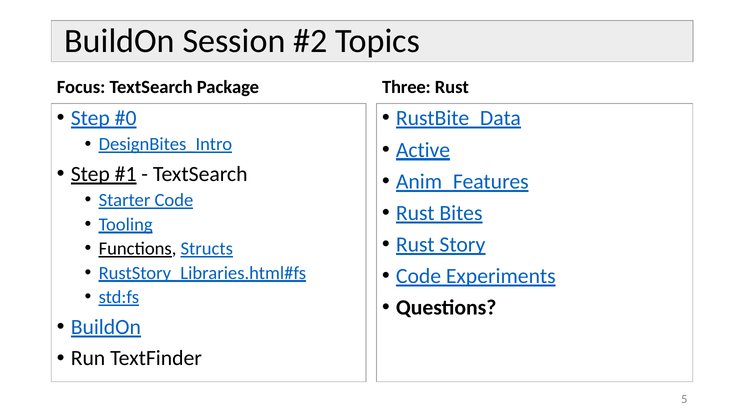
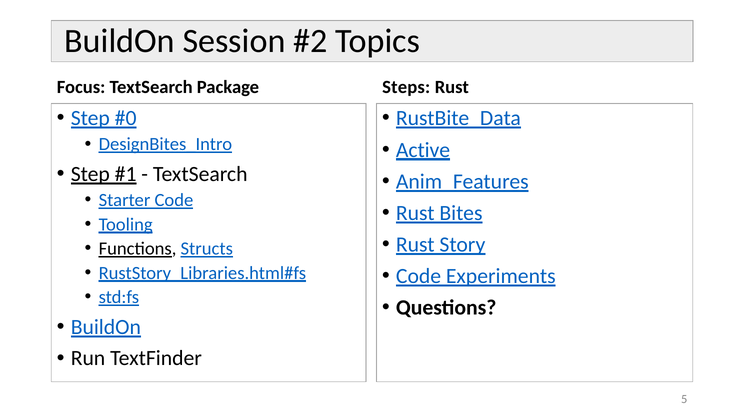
Three: Three -> Steps
